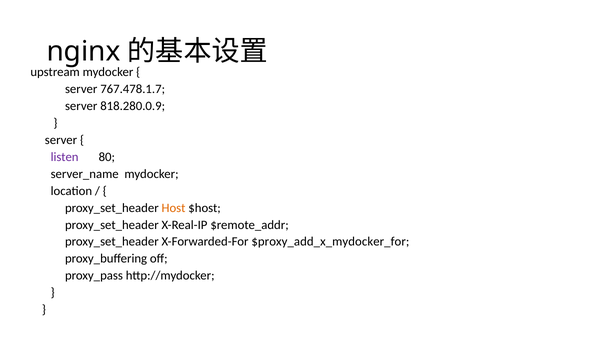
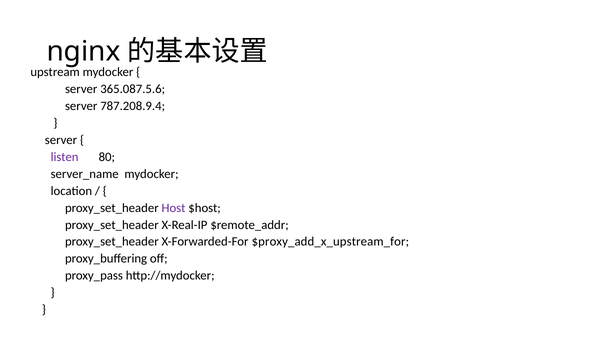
767.478.1.7: 767.478.1.7 -> 365.087.5.6
818.280.0.9: 818.280.0.9 -> 787.208.9.4
Host colour: orange -> purple
$proxy_add_x_mydocker_for: $proxy_add_x_mydocker_for -> $proxy_add_x_upstream_for
